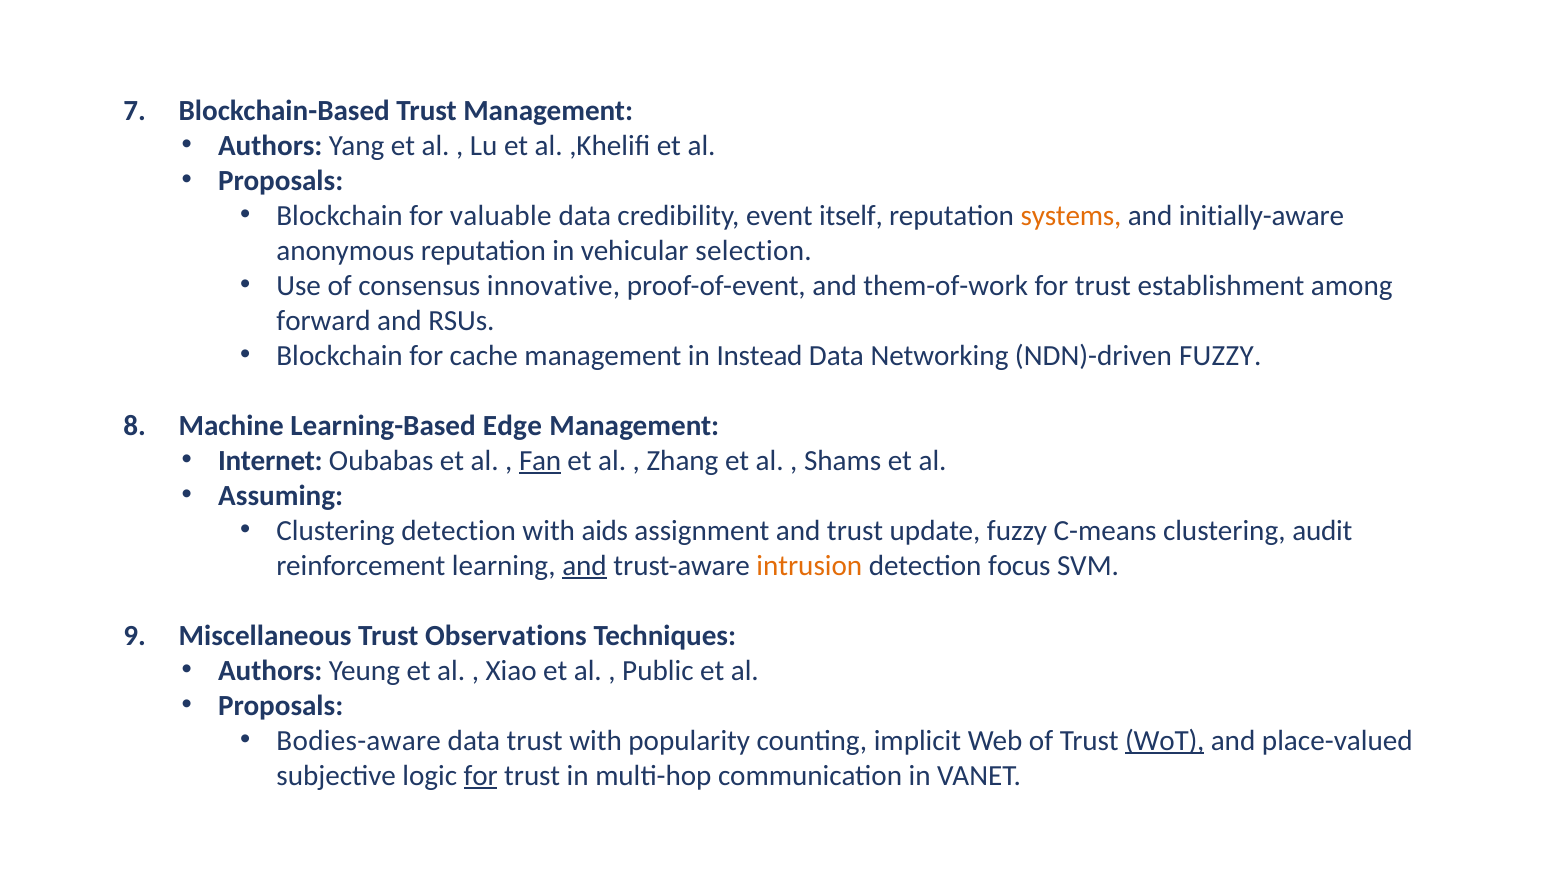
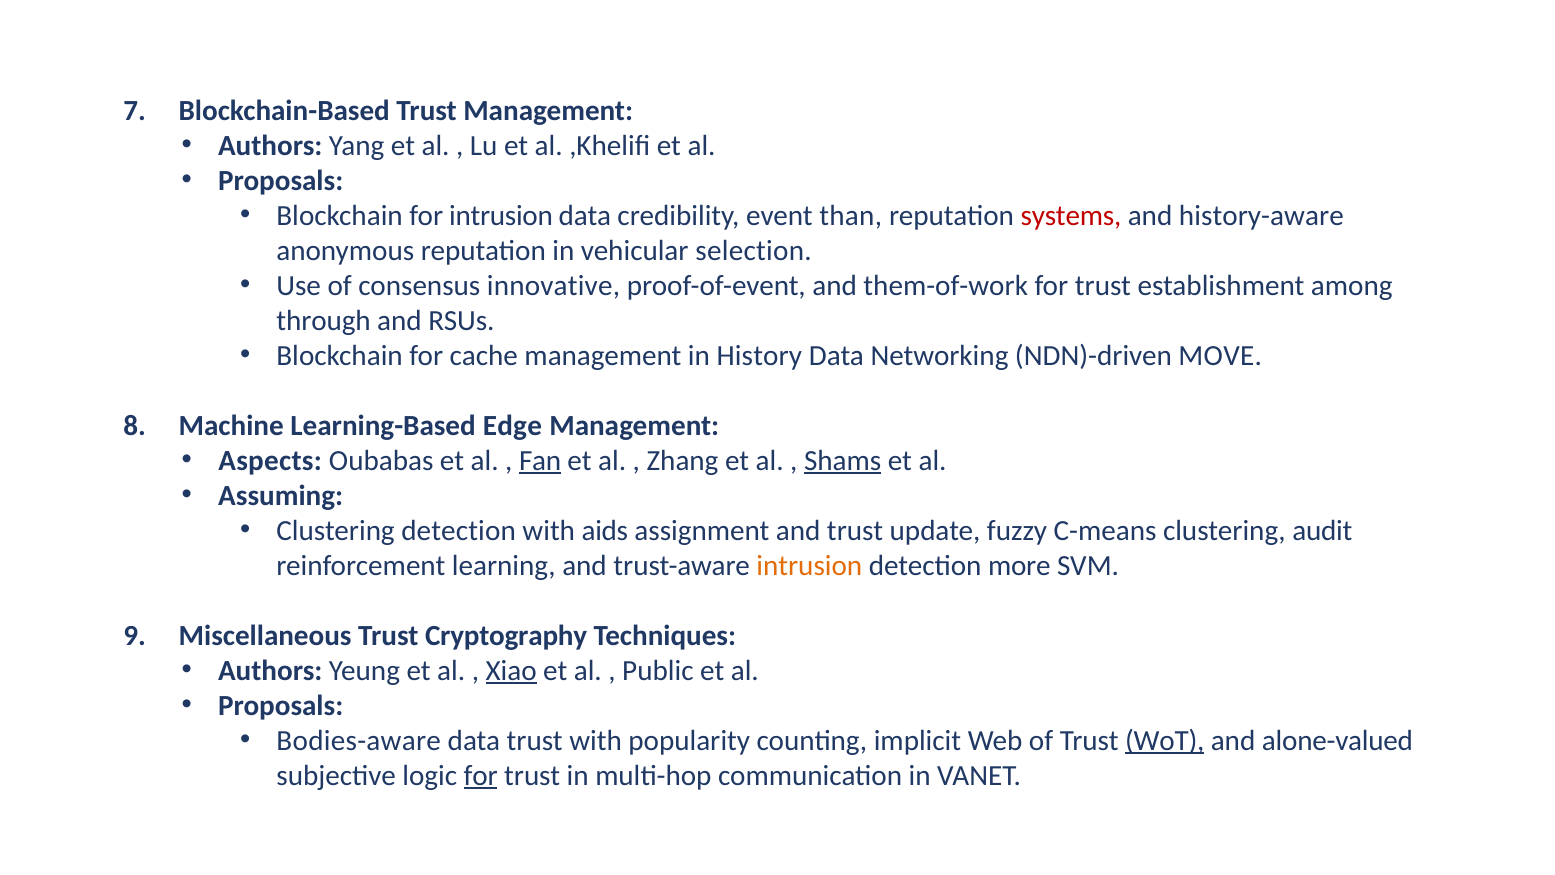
for valuable: valuable -> intrusion
itself: itself -> than
systems colour: orange -> red
initially-aware: initially-aware -> history-aware
forward: forward -> through
Instead: Instead -> History
NDN)-driven FUZZY: FUZZY -> MOVE
Internet: Internet -> Aspects
Shams underline: none -> present
and at (585, 565) underline: present -> none
focus: focus -> more
Observations: Observations -> Cryptography
Xiao underline: none -> present
place-valued: place-valued -> alone-valued
